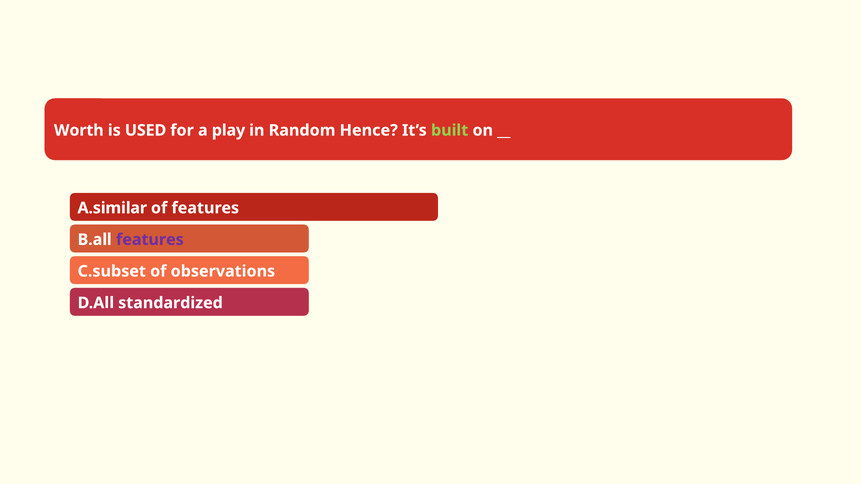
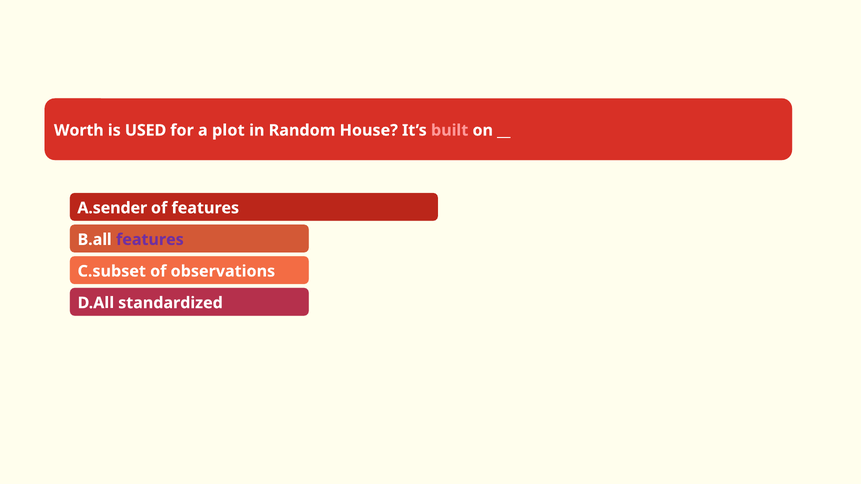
play: play -> plot
Hence: Hence -> House
built colour: light green -> pink
A.similar: A.similar -> A.sender
